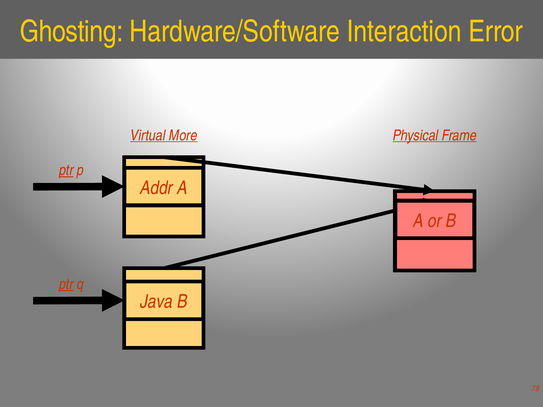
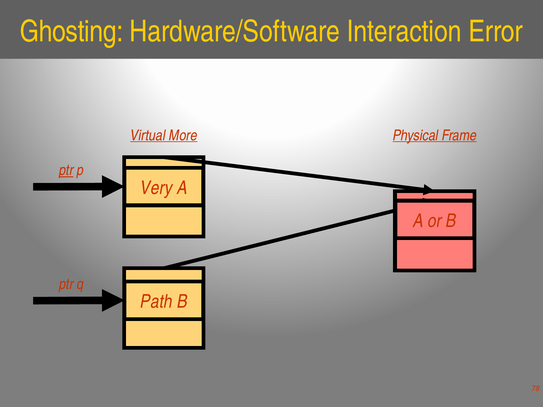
Addr: Addr -> Very
ptr at (66, 284) underline: present -> none
Java: Java -> Path
